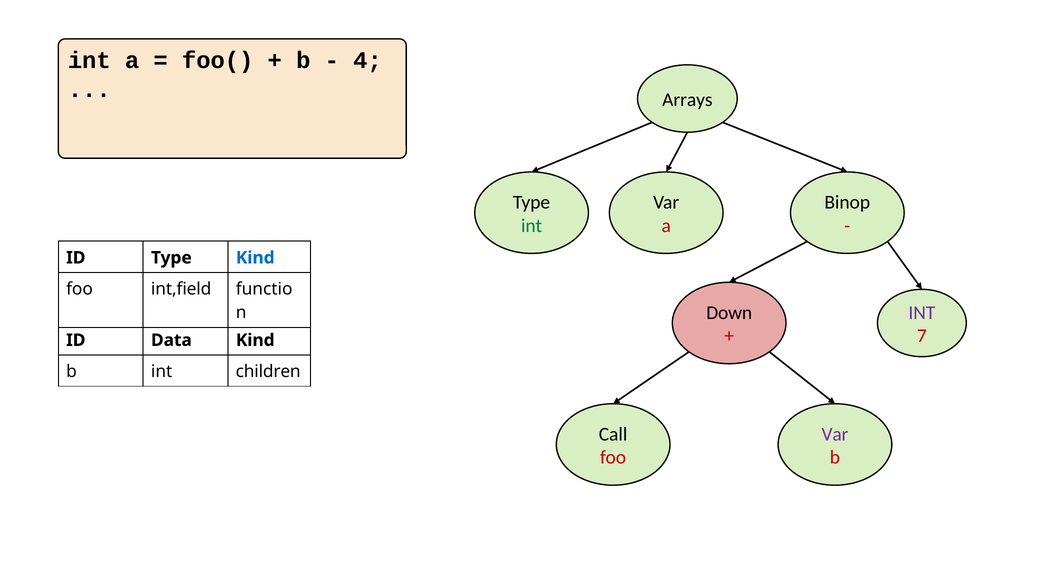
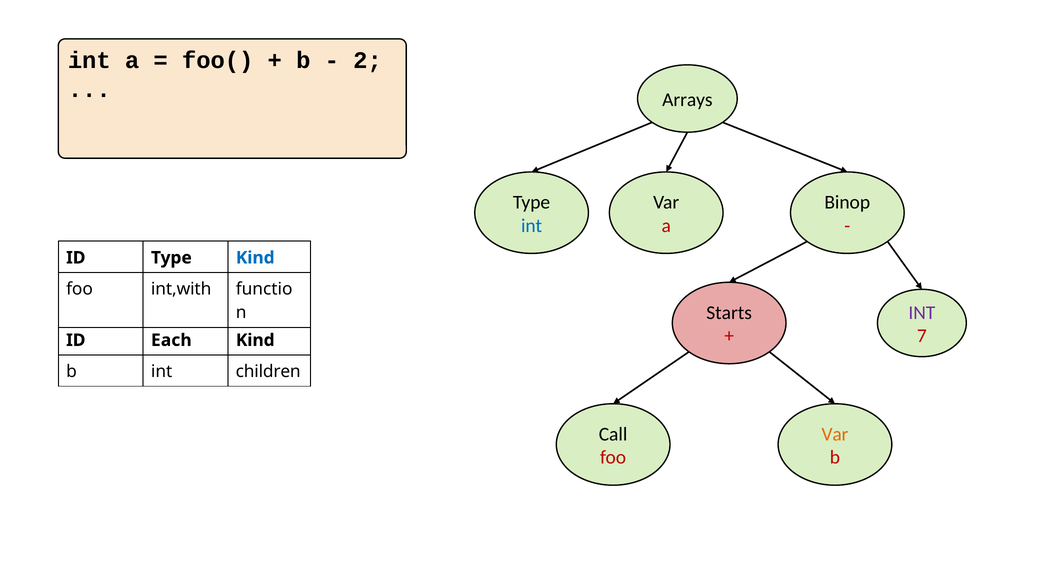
4: 4 -> 2
int at (532, 226) colour: green -> blue
int,field: int,field -> int,with
Down: Down -> Starts
Data: Data -> Each
Var at (835, 434) colour: purple -> orange
